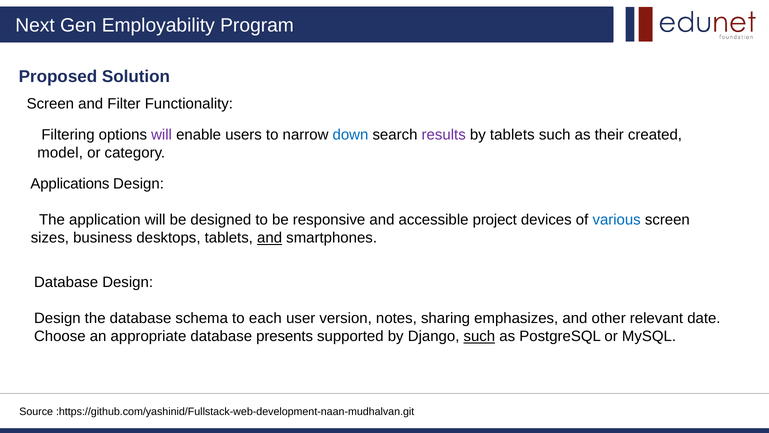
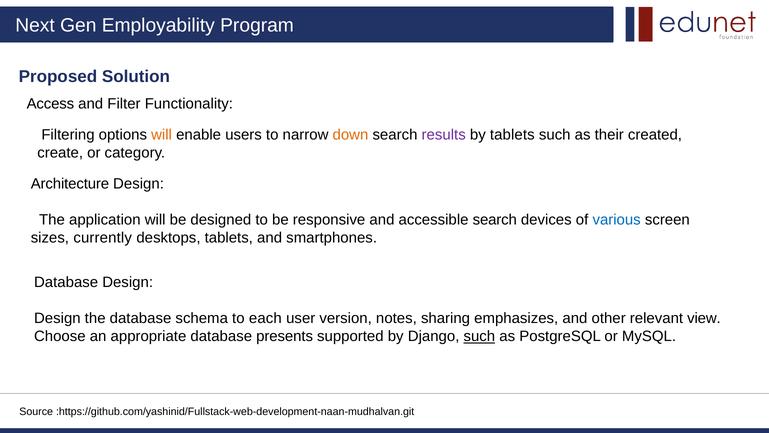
Screen at (50, 104): Screen -> Access
will at (162, 135) colour: purple -> orange
down colour: blue -> orange
model: model -> create
Applications: Applications -> Architecture
accessible project: project -> search
business: business -> currently
and at (270, 238) underline: present -> none
date: date -> view
